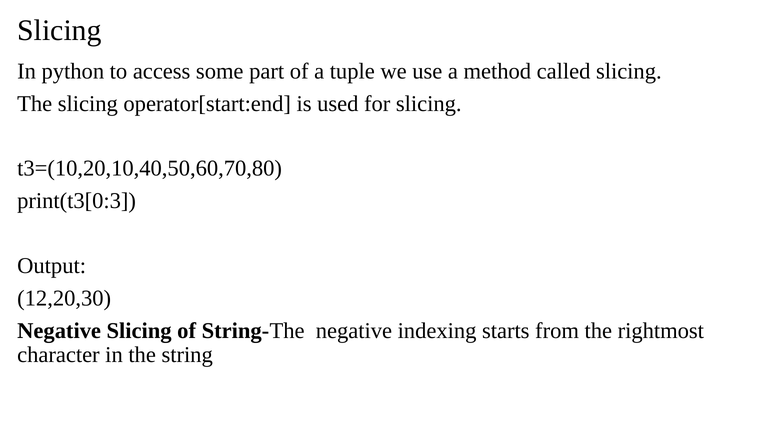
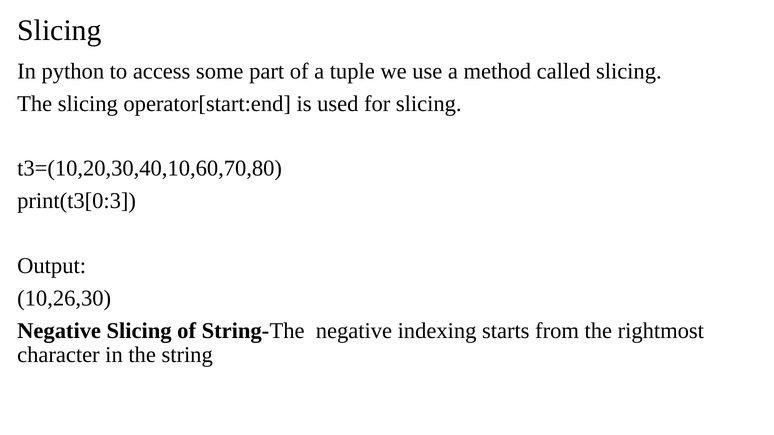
t3=(10,20,10,40,50,60,70,80: t3=(10,20,10,40,50,60,70,80 -> t3=(10,20,30,40,10,60,70,80
12,20,30: 12,20,30 -> 10,26,30
